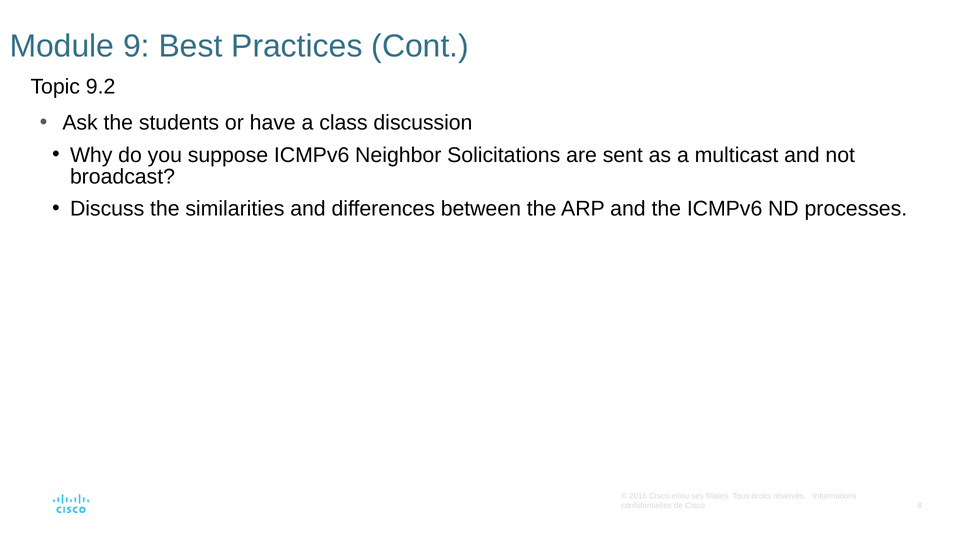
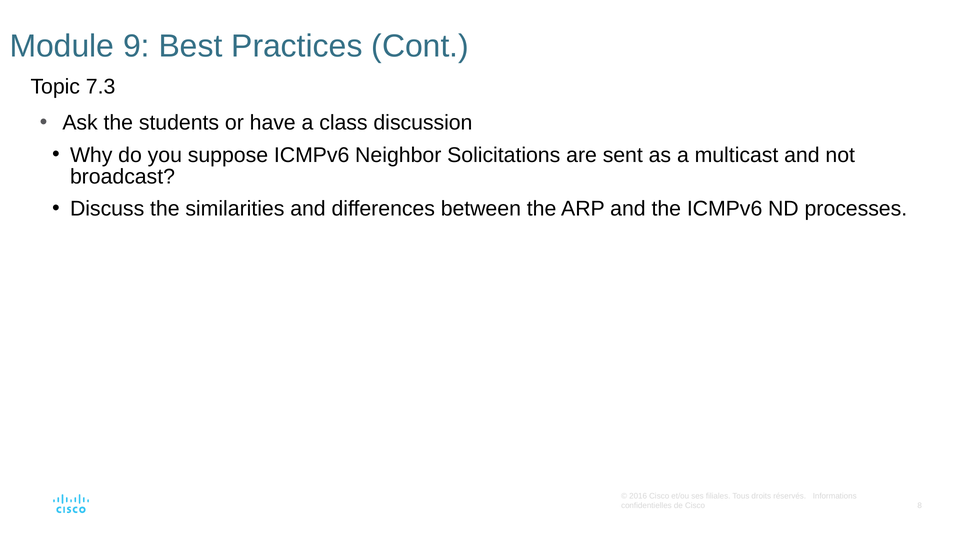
9.2: 9.2 -> 7.3
